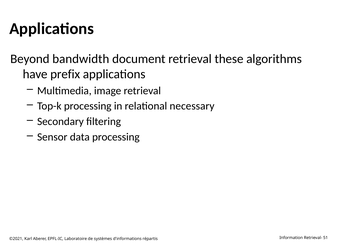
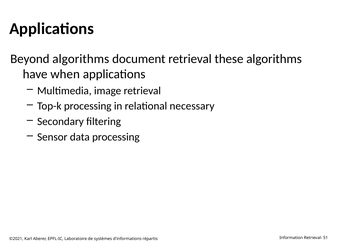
Beyond bandwidth: bandwidth -> algorithms
prefix: prefix -> when
